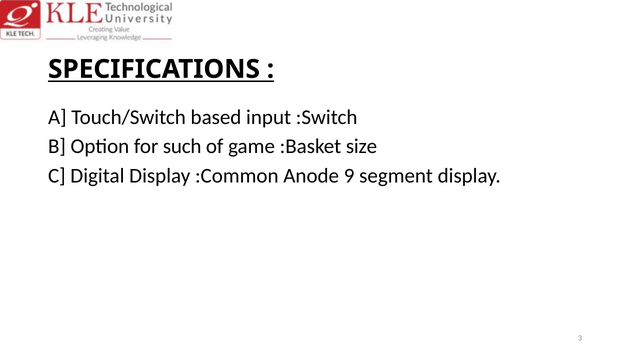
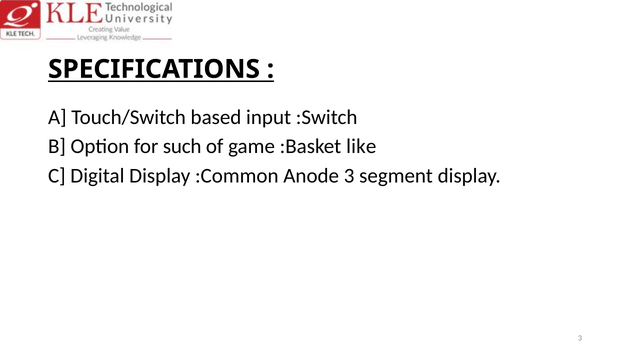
size: size -> like
Anode 9: 9 -> 3
